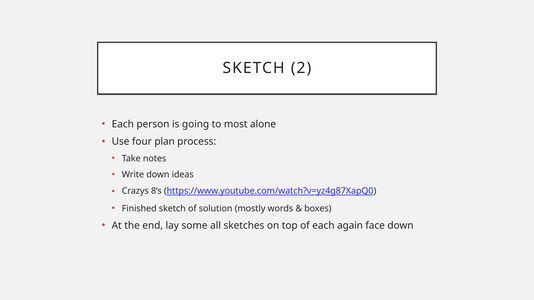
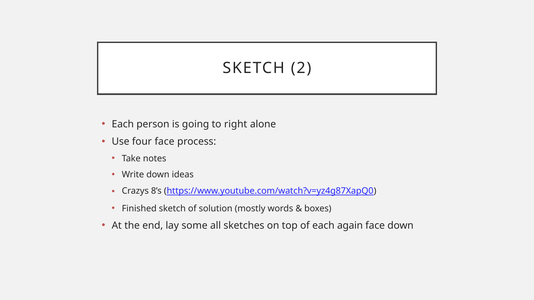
most: most -> right
four plan: plan -> face
